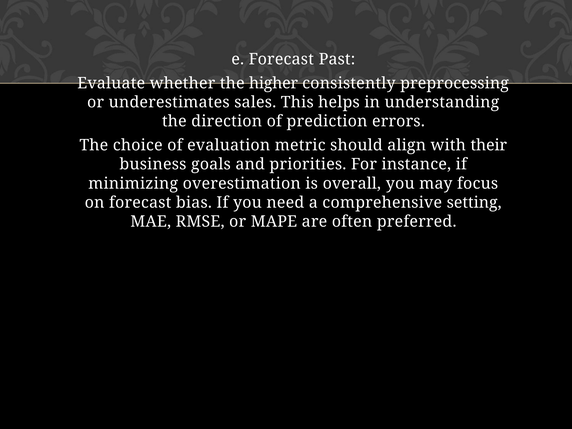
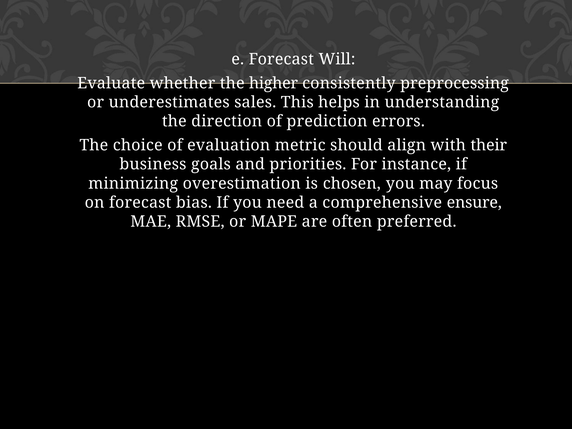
Past: Past -> Will
overall: overall -> chosen
setting: setting -> ensure
